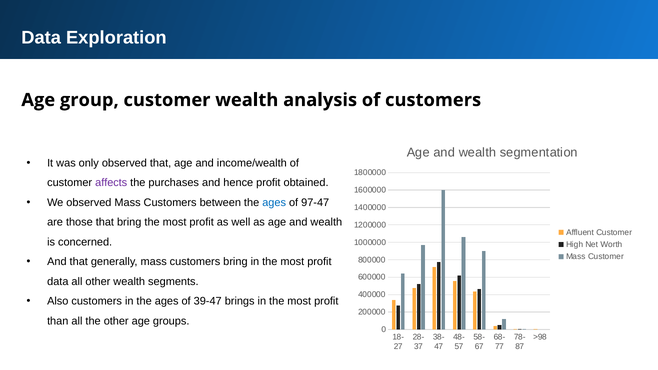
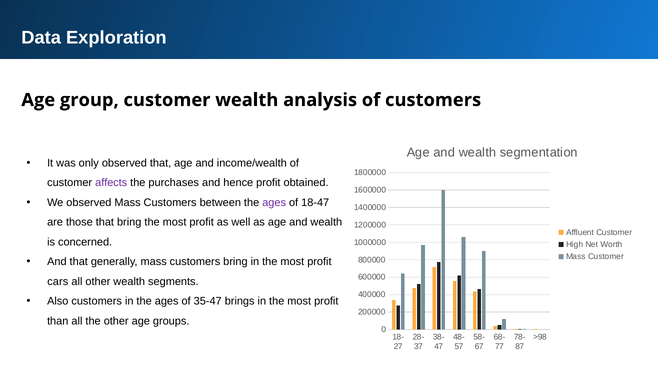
ages at (274, 203) colour: blue -> purple
97-47: 97-47 -> 18-47
data at (58, 282): data -> cars
39-47: 39-47 -> 35-47
